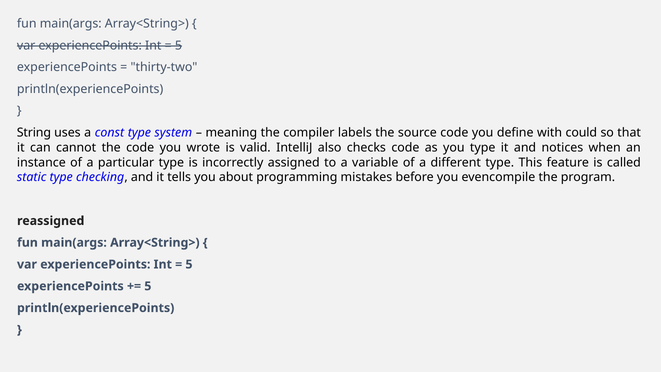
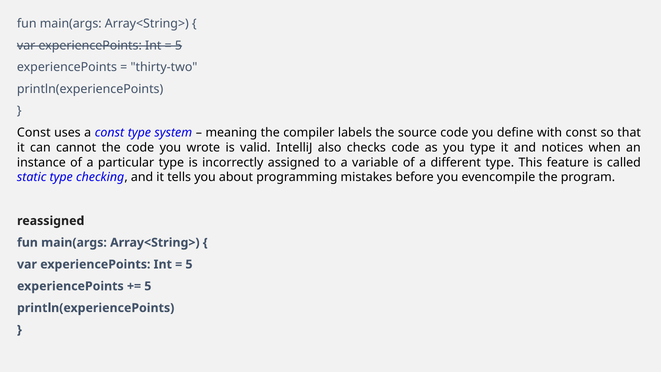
String at (34, 133): String -> Const
with could: could -> const
